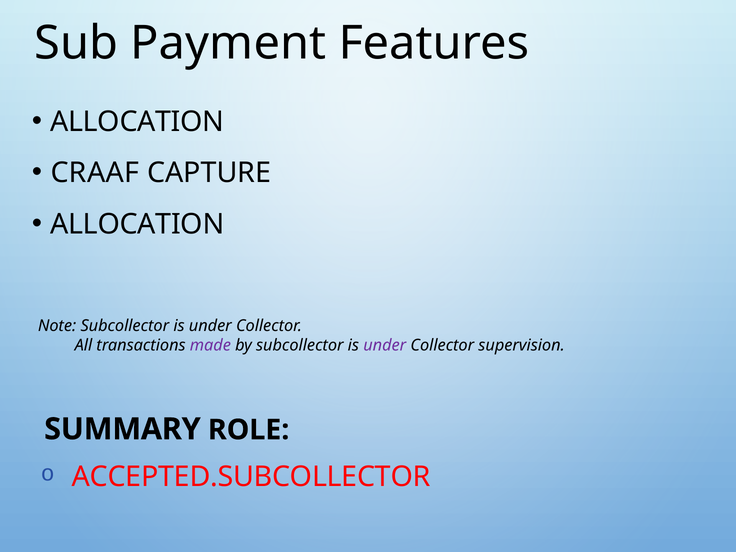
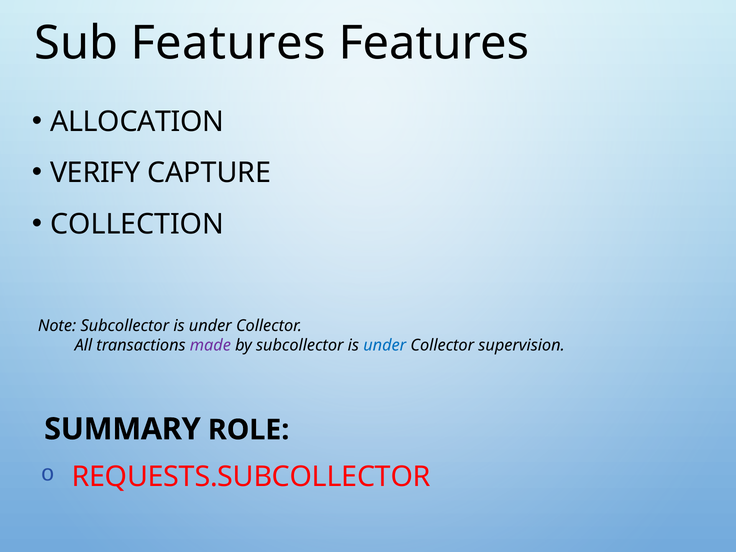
Sub Payment: Payment -> Features
CRAAF: CRAAF -> VERIFY
ALLOCATION at (137, 224): ALLOCATION -> COLLECTION
under at (385, 345) colour: purple -> blue
ACCEPTED.SUBCOLLECTOR: ACCEPTED.SUBCOLLECTOR -> REQUESTS.SUBCOLLECTOR
